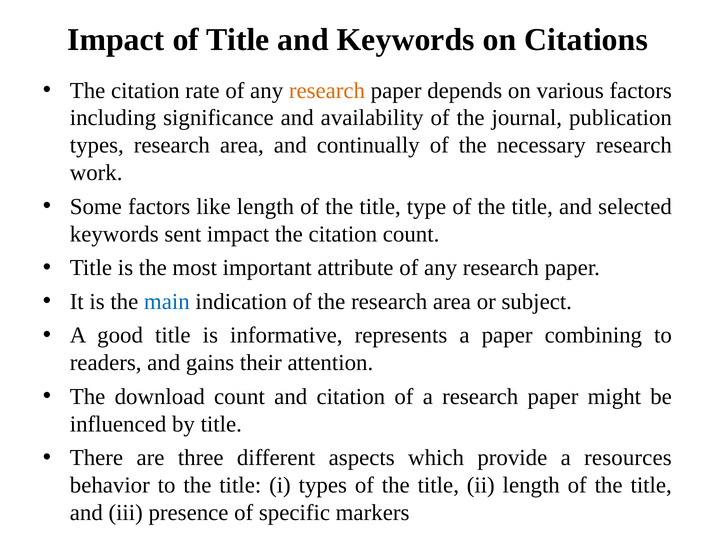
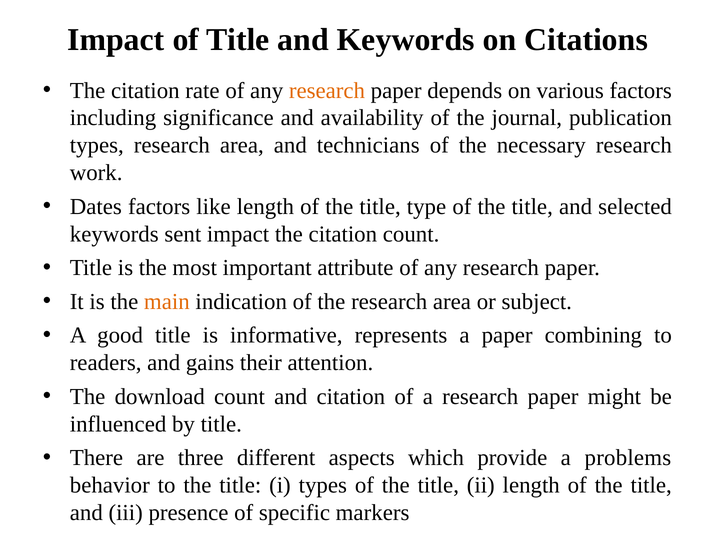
continually: continually -> technicians
Some: Some -> Dates
main colour: blue -> orange
resources: resources -> problems
